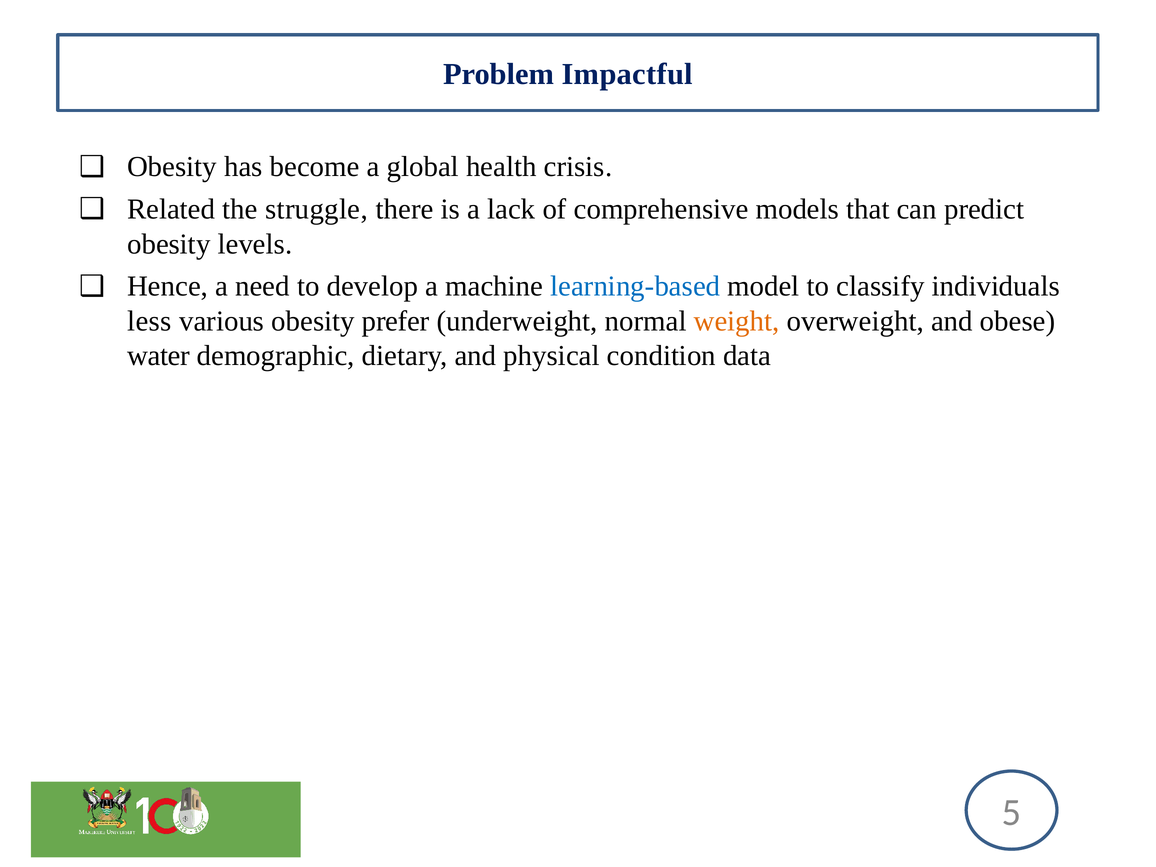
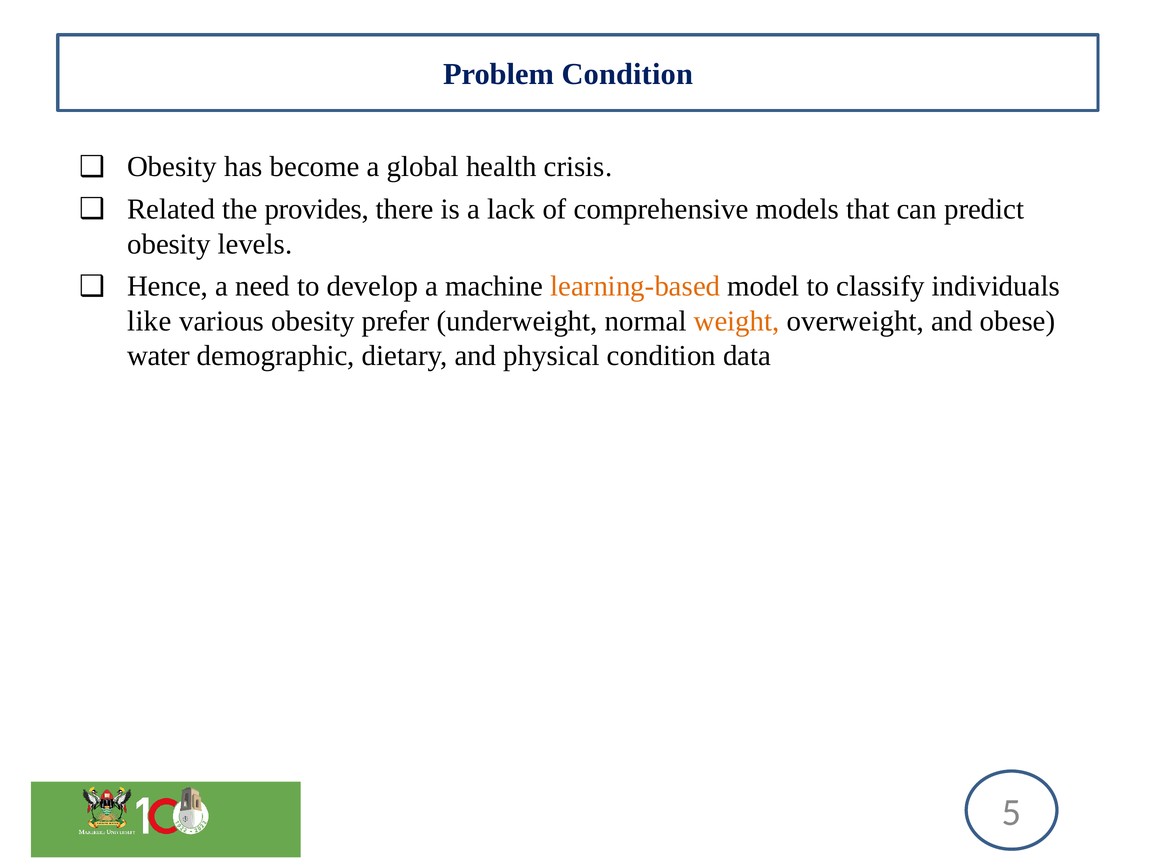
Problem Impactful: Impactful -> Condition
struggle: struggle -> provides
learning-based colour: blue -> orange
less: less -> like
